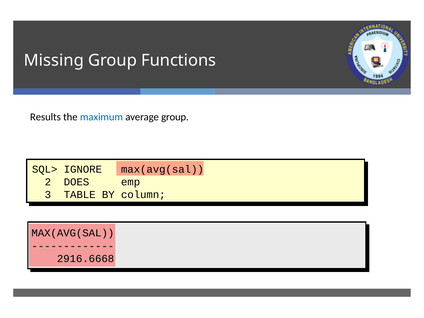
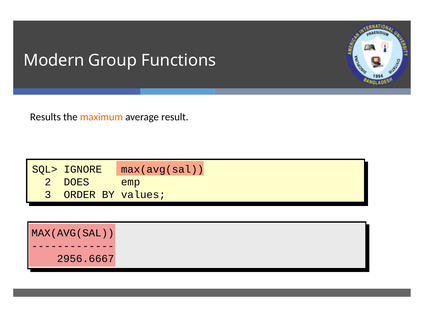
Missing: Missing -> Modern
maximum colour: blue -> orange
average group: group -> result
TABLE: TABLE -> ORDER
column: column -> values
2916.6668: 2916.6668 -> 2956.6667
